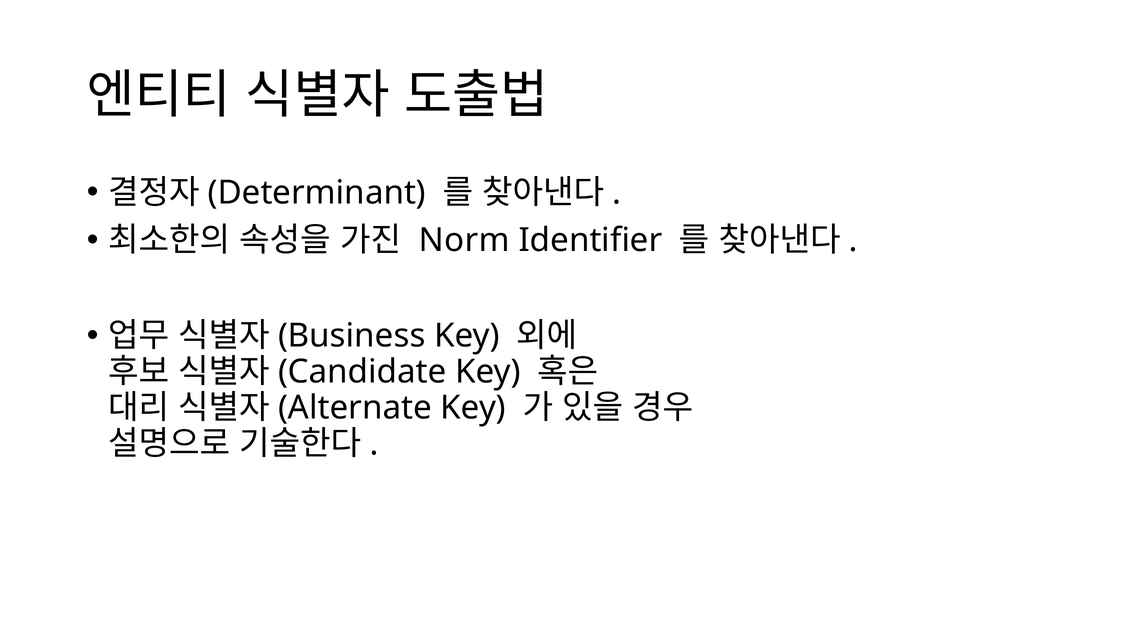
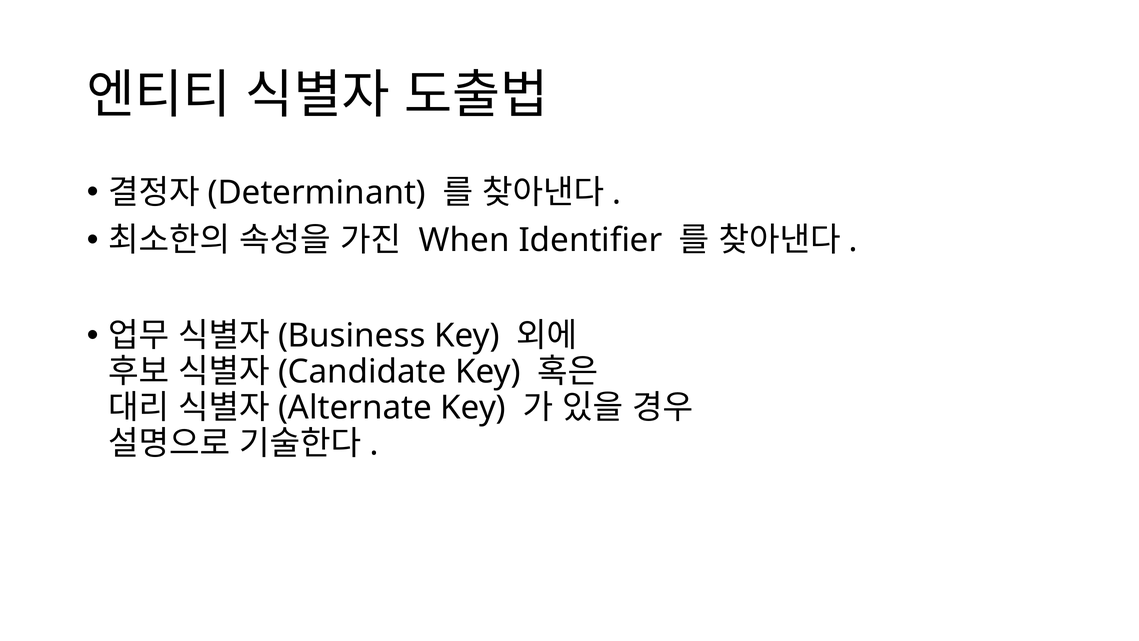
Norm: Norm -> When
